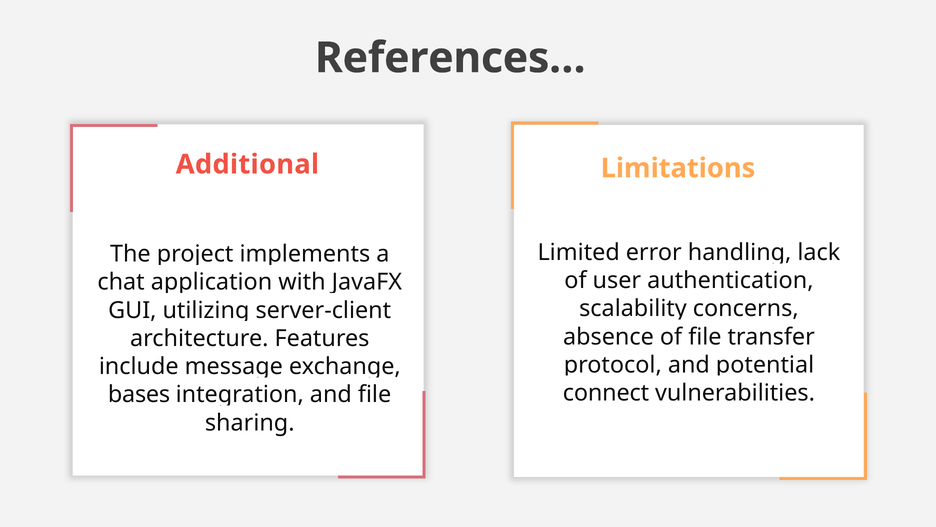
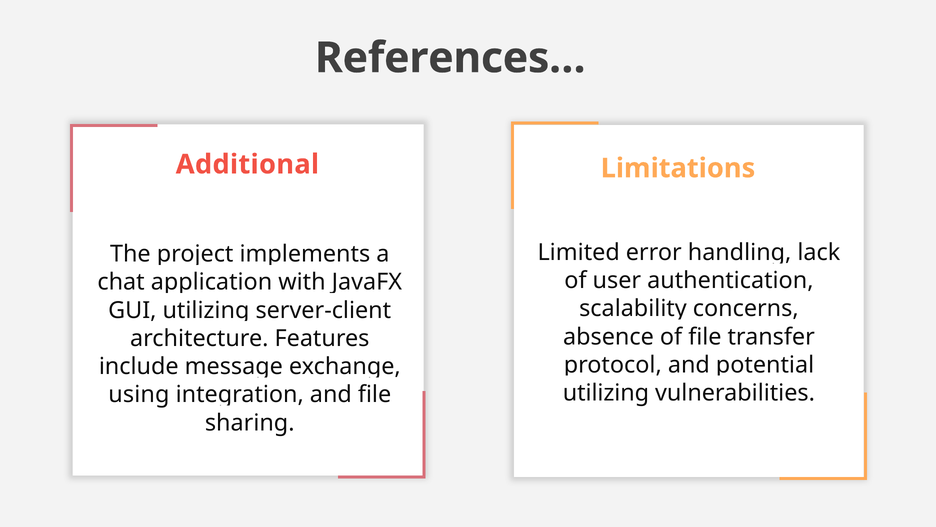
connect at (606, 393): connect -> utilizing
bases: bases -> using
